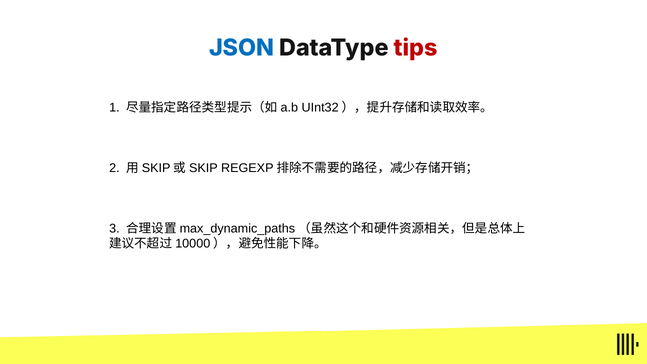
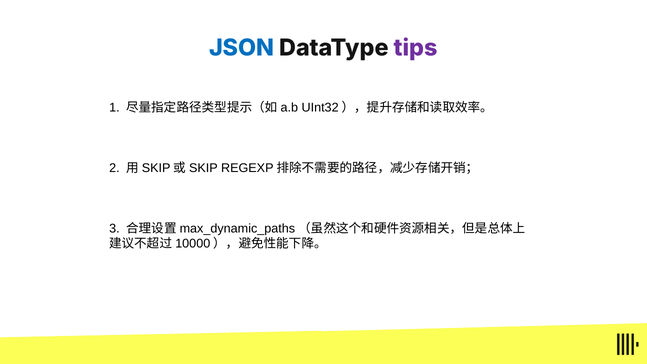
tips colour: red -> purple
